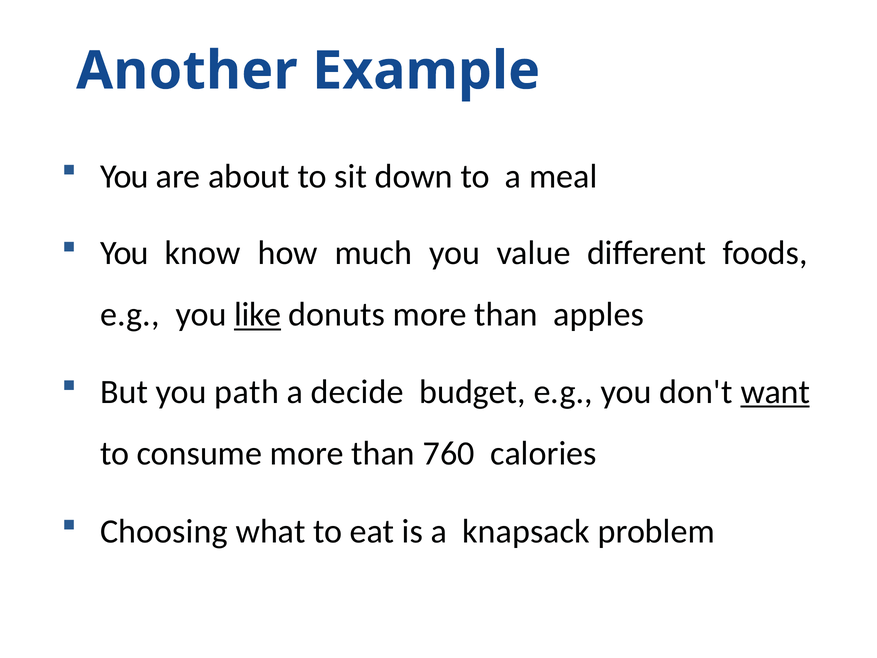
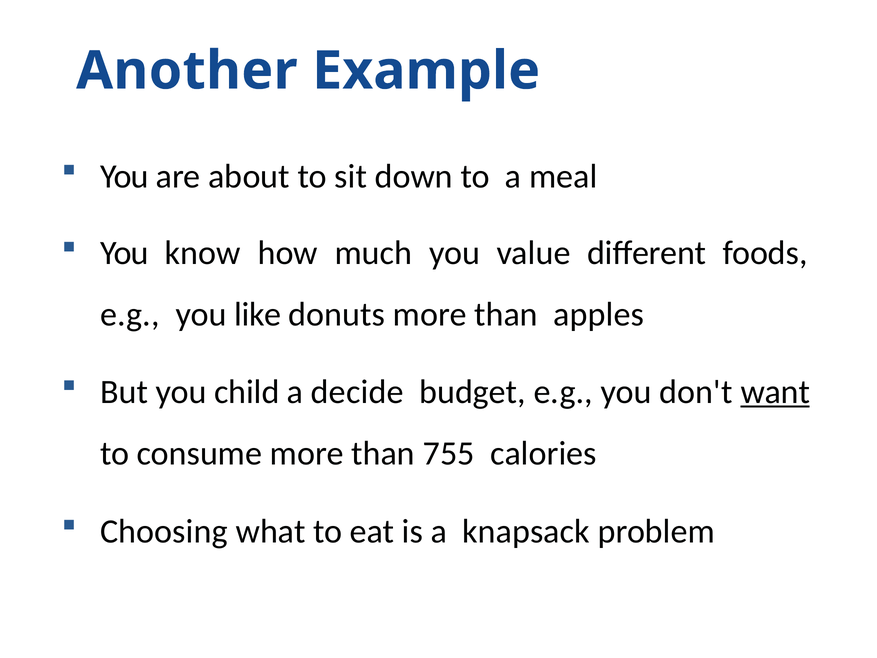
like underline: present -> none
path: path -> child
760: 760 -> 755
